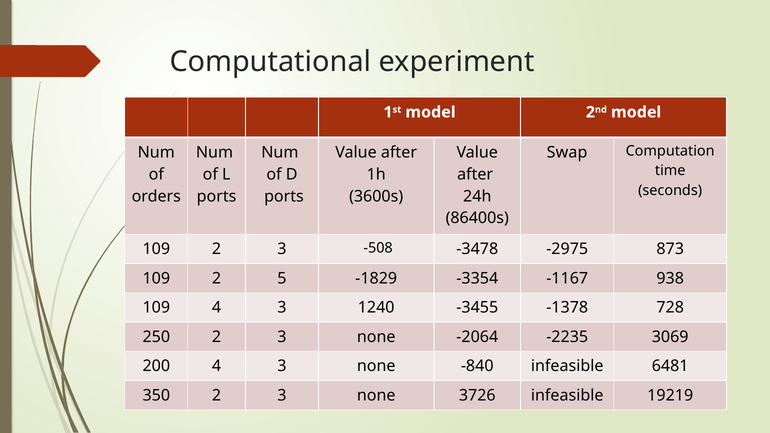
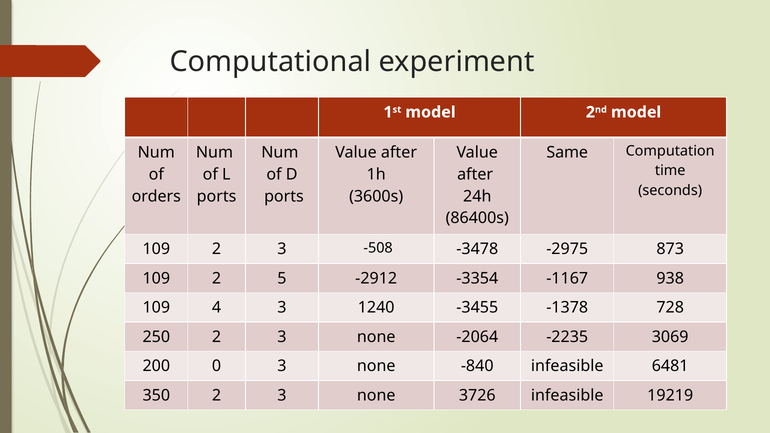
Swap: Swap -> Same
-1829: -1829 -> -2912
200 4: 4 -> 0
